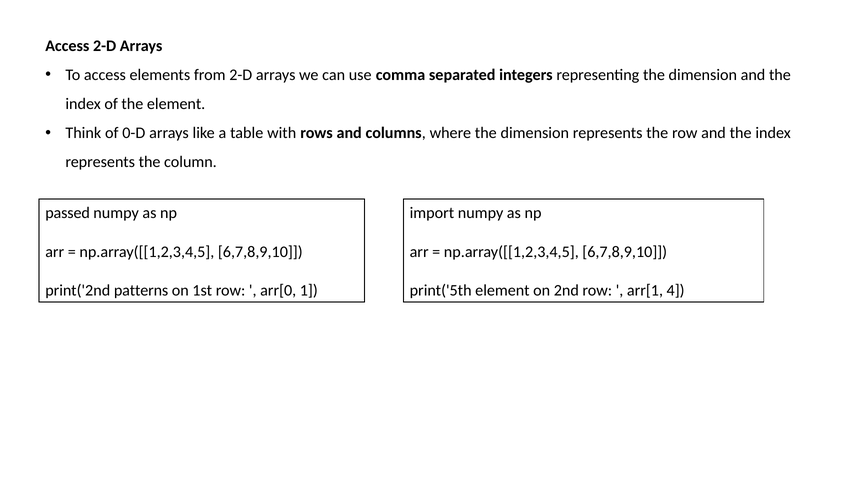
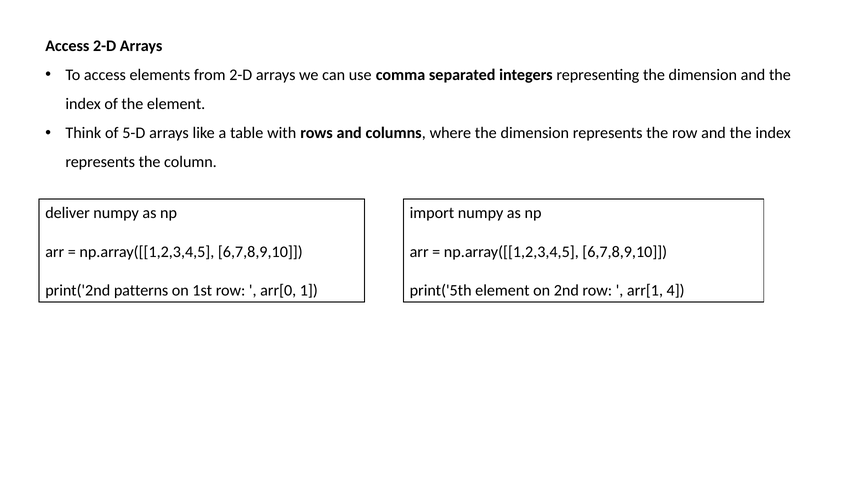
0-D: 0-D -> 5-D
passed: passed -> deliver
